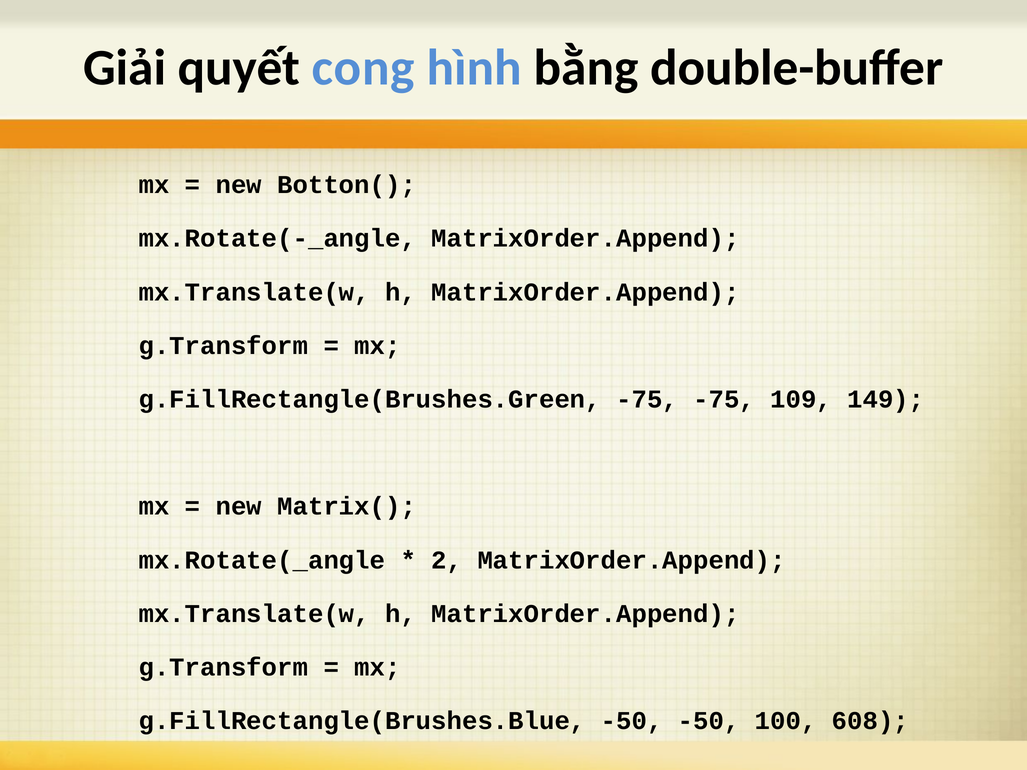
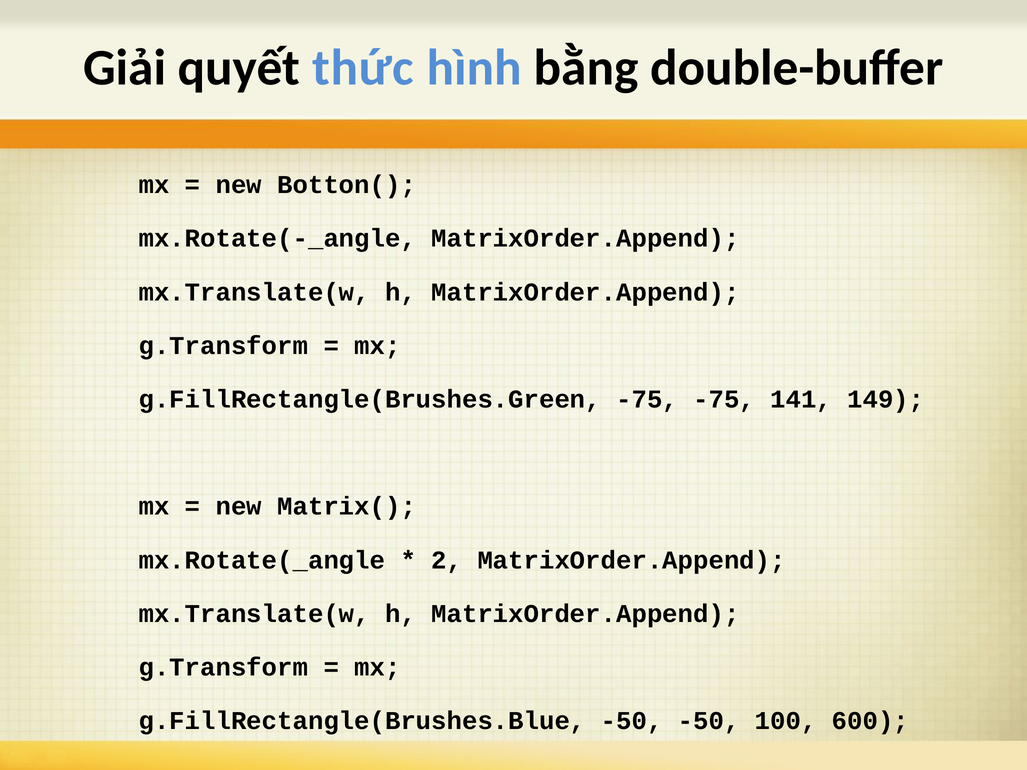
cong: cong -> thức
109: 109 -> 141
608: 608 -> 600
